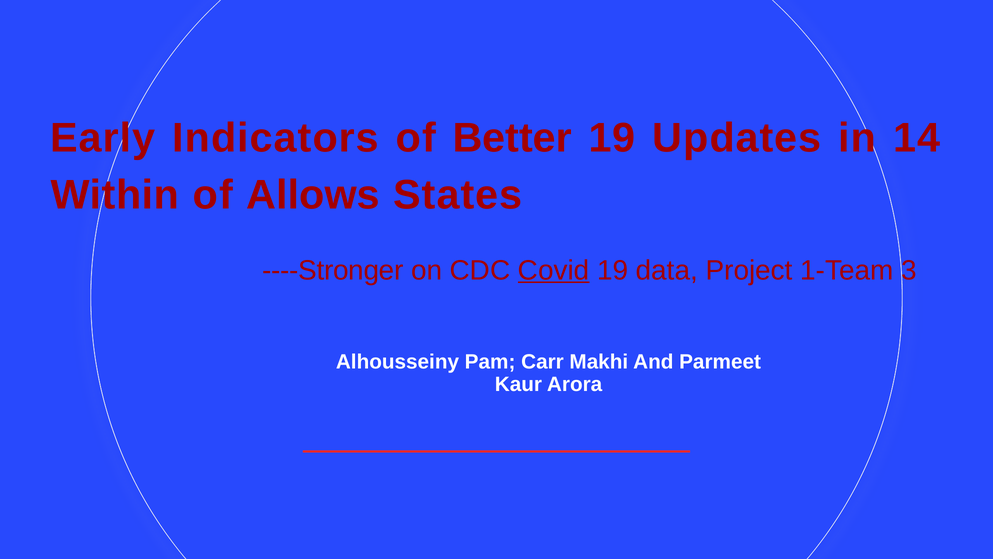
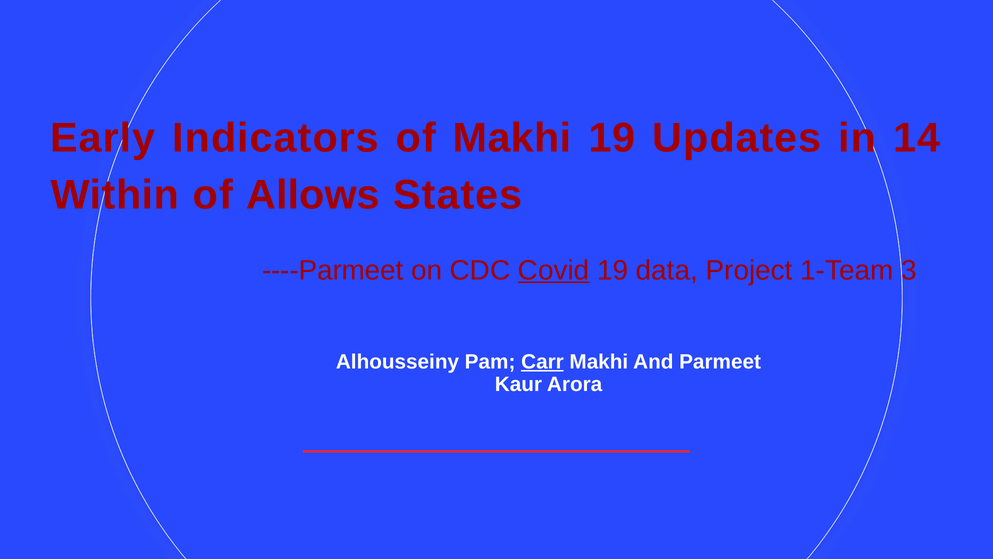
of Better: Better -> Makhi
----Stronger: ----Stronger -> ----Parmeet
Carr underline: none -> present
